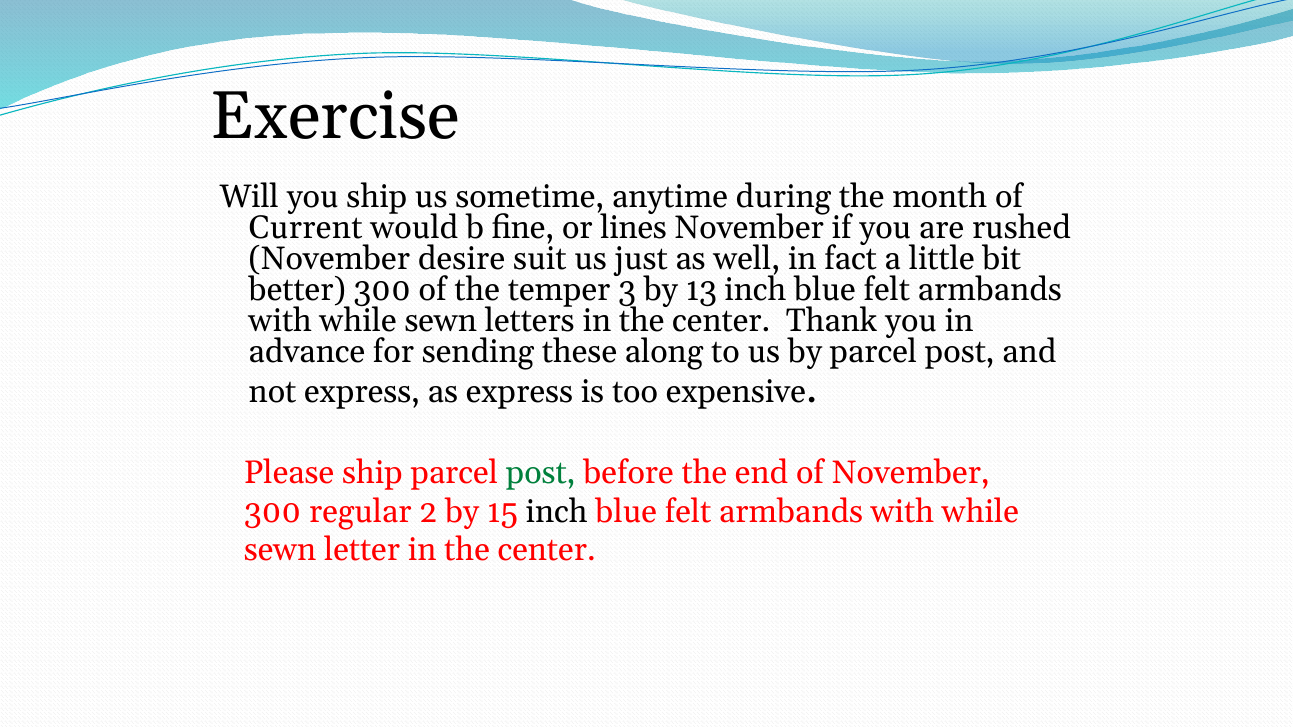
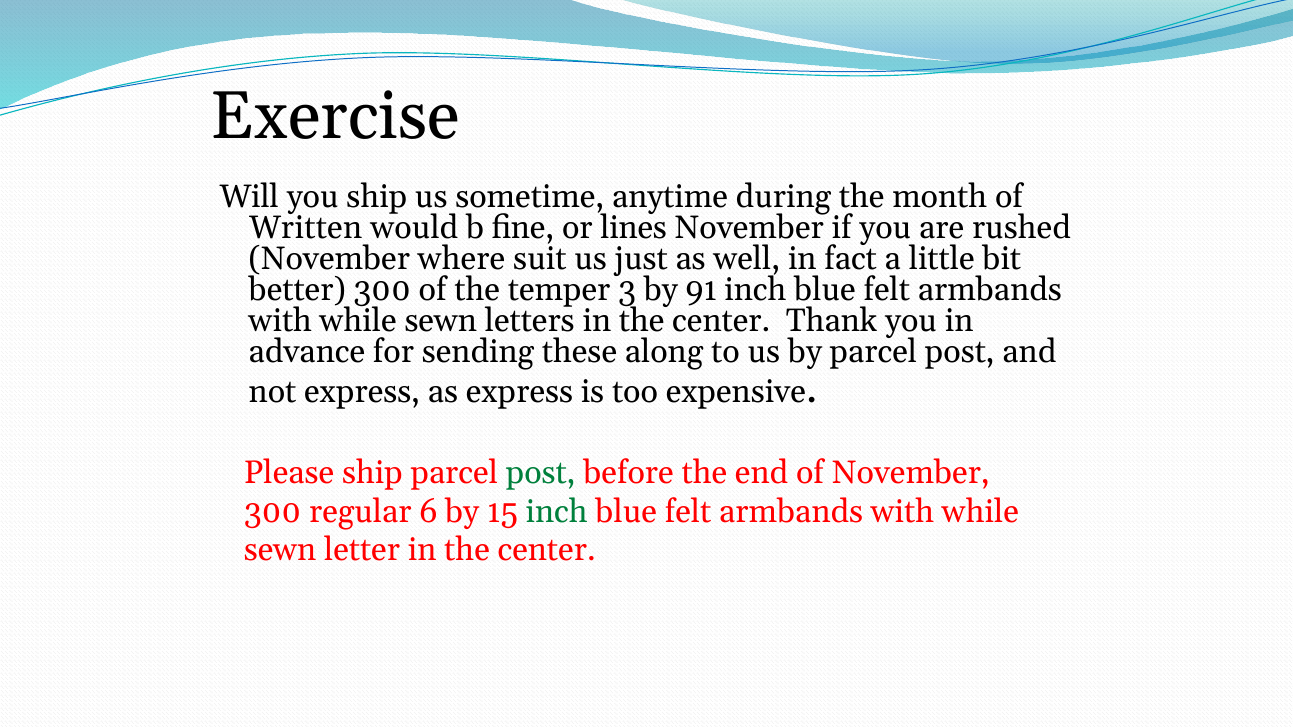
Current: Current -> Written
desire: desire -> where
13: 13 -> 91
2: 2 -> 6
inch at (557, 512) colour: black -> green
